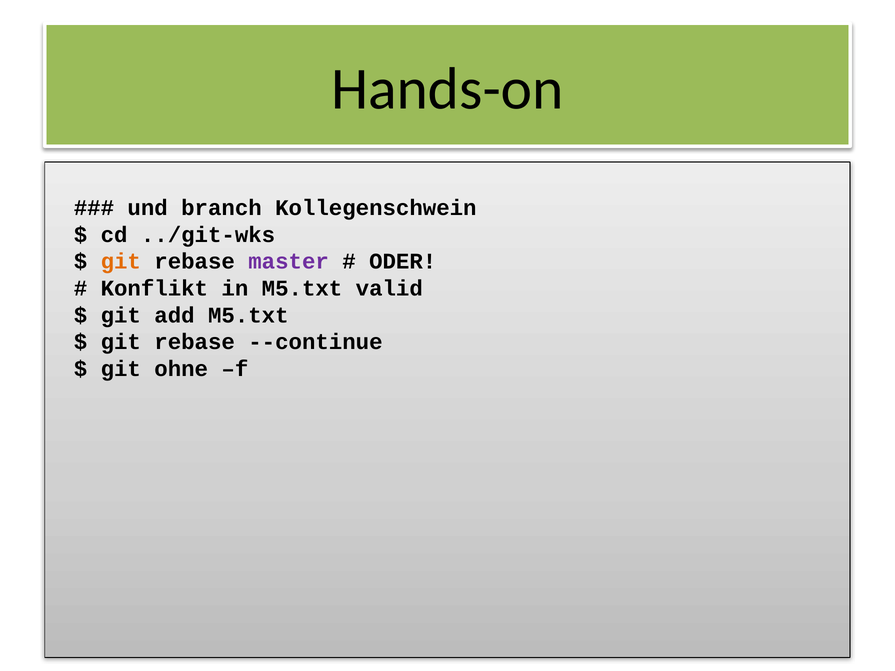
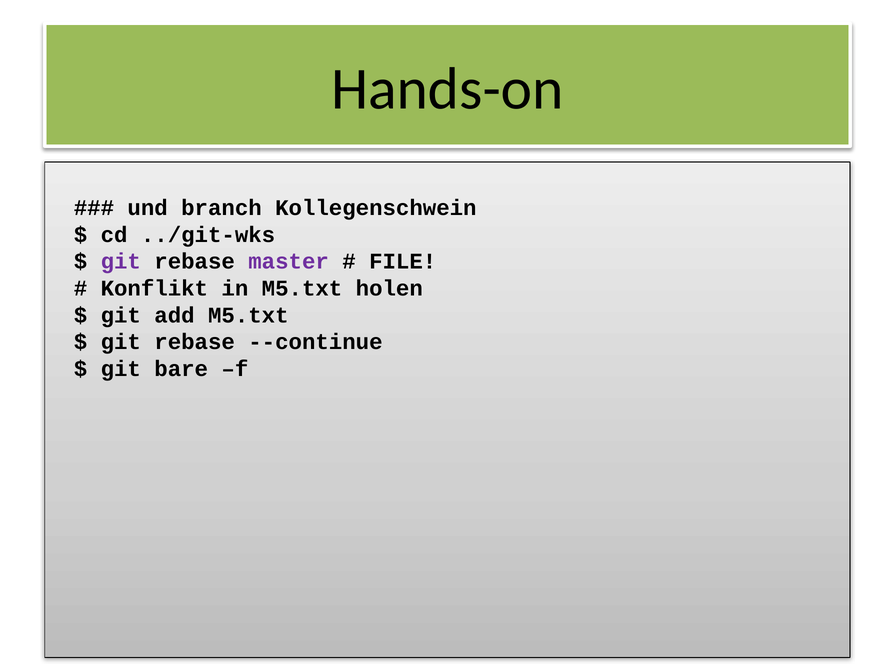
git at (121, 262) colour: orange -> purple
ODER: ODER -> FILE
valid: valid -> holen
ohne: ohne -> bare
